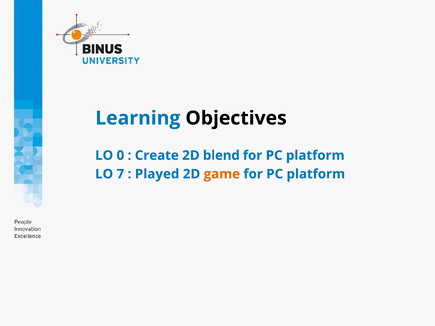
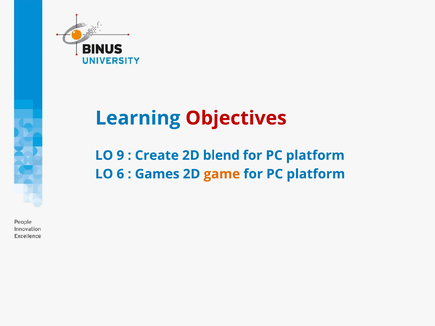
Objectives colour: black -> red
0: 0 -> 9
7: 7 -> 6
Played: Played -> Games
